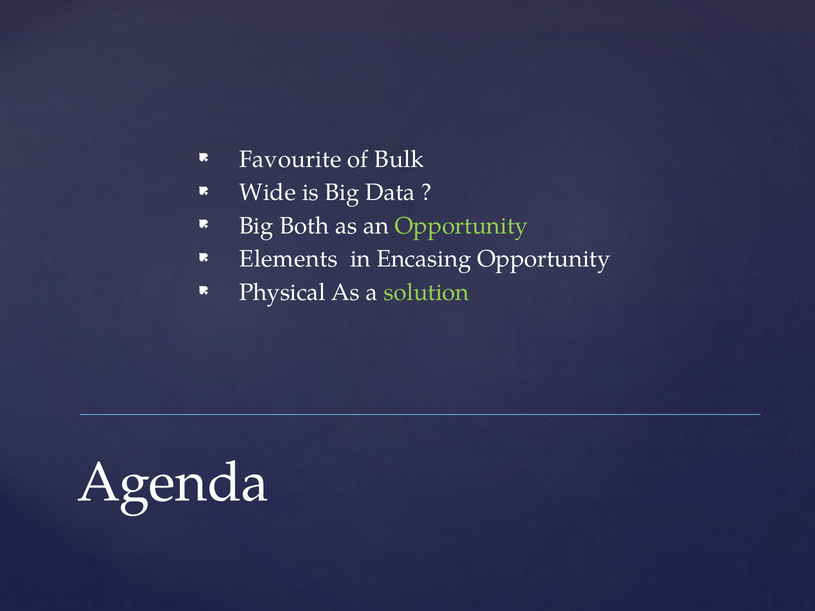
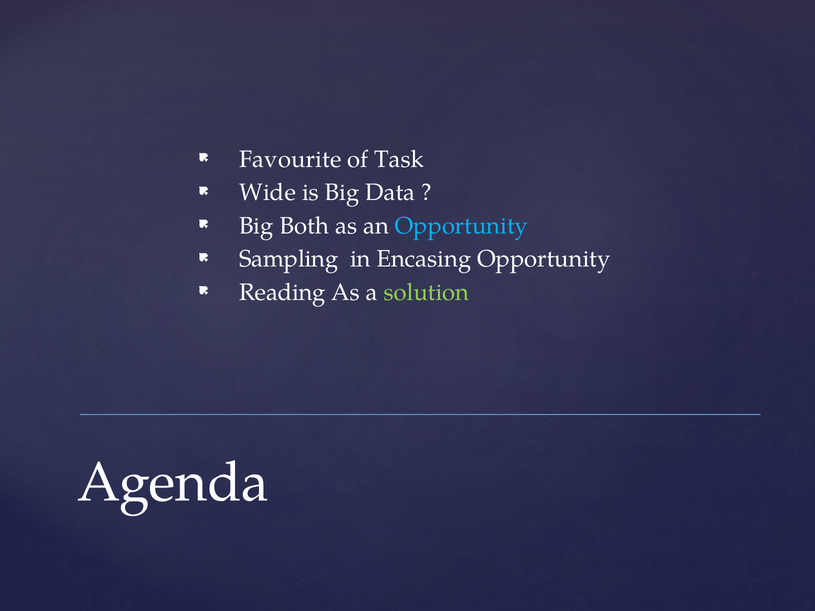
Bulk: Bulk -> Task
Opportunity at (461, 226) colour: light green -> light blue
Elements: Elements -> Sampling
Physical: Physical -> Reading
